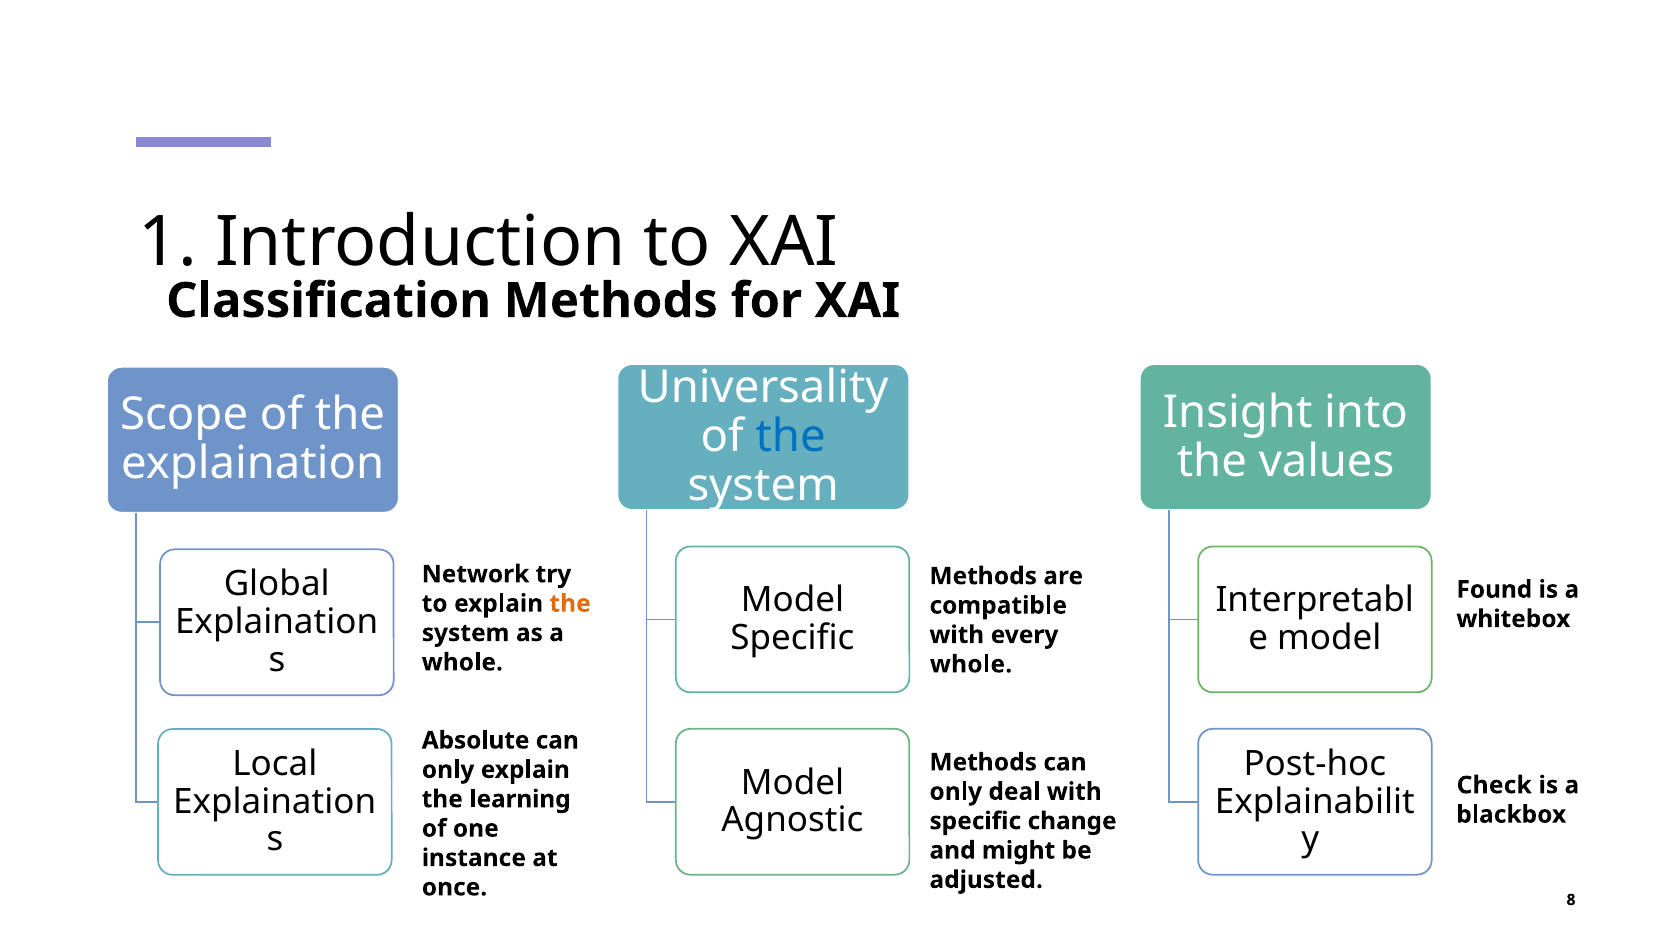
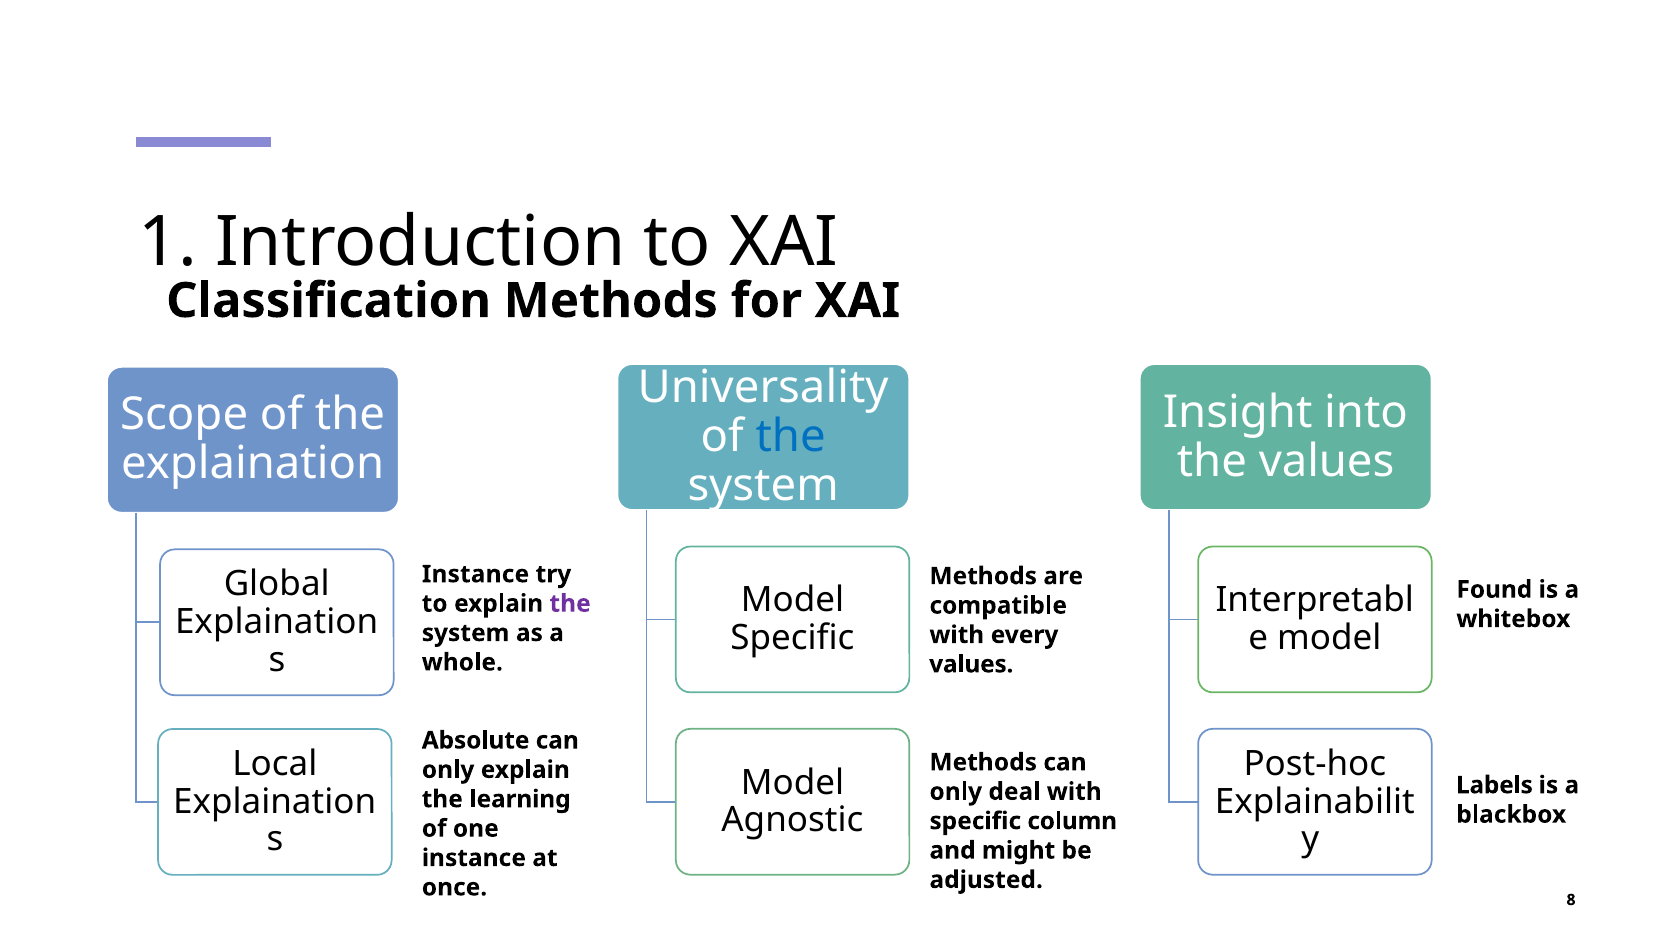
Network at (476, 574): Network -> Instance
the at (570, 604) colour: orange -> purple
whole at (971, 665): whole -> values
Check: Check -> Labels
change: change -> column
